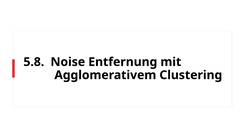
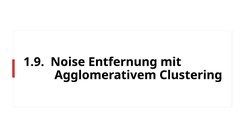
5.8: 5.8 -> 1.9
